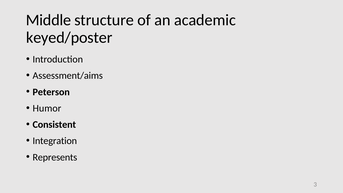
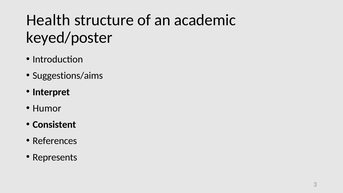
Middle: Middle -> Health
Assessment/aims: Assessment/aims -> Suggestions/aims
Peterson: Peterson -> Interpret
Integration: Integration -> References
